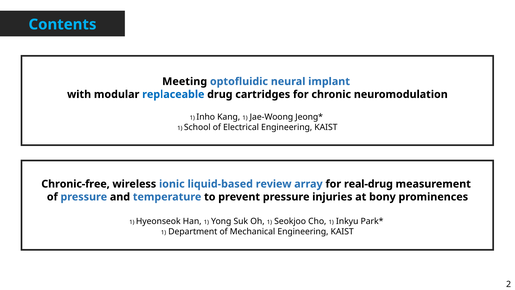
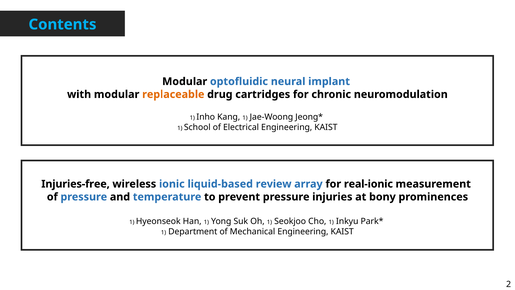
Meeting at (185, 81): Meeting -> Modular
replaceable colour: blue -> orange
Chronic-free: Chronic-free -> Injuries-free
real-drug: real-drug -> real-ionic
